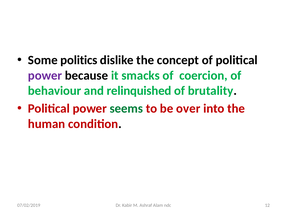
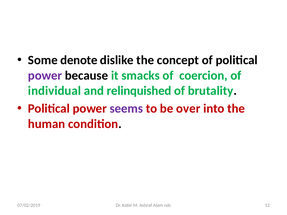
politics: politics -> denote
behaviour: behaviour -> individual
seems colour: green -> purple
